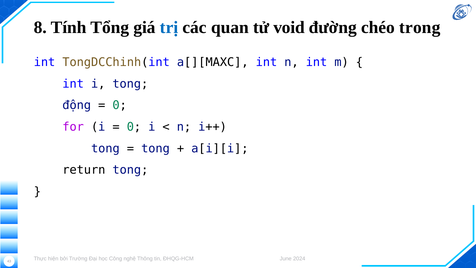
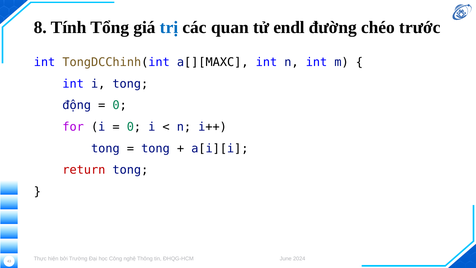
void: void -> endl
trong: trong -> trước
return colour: black -> red
